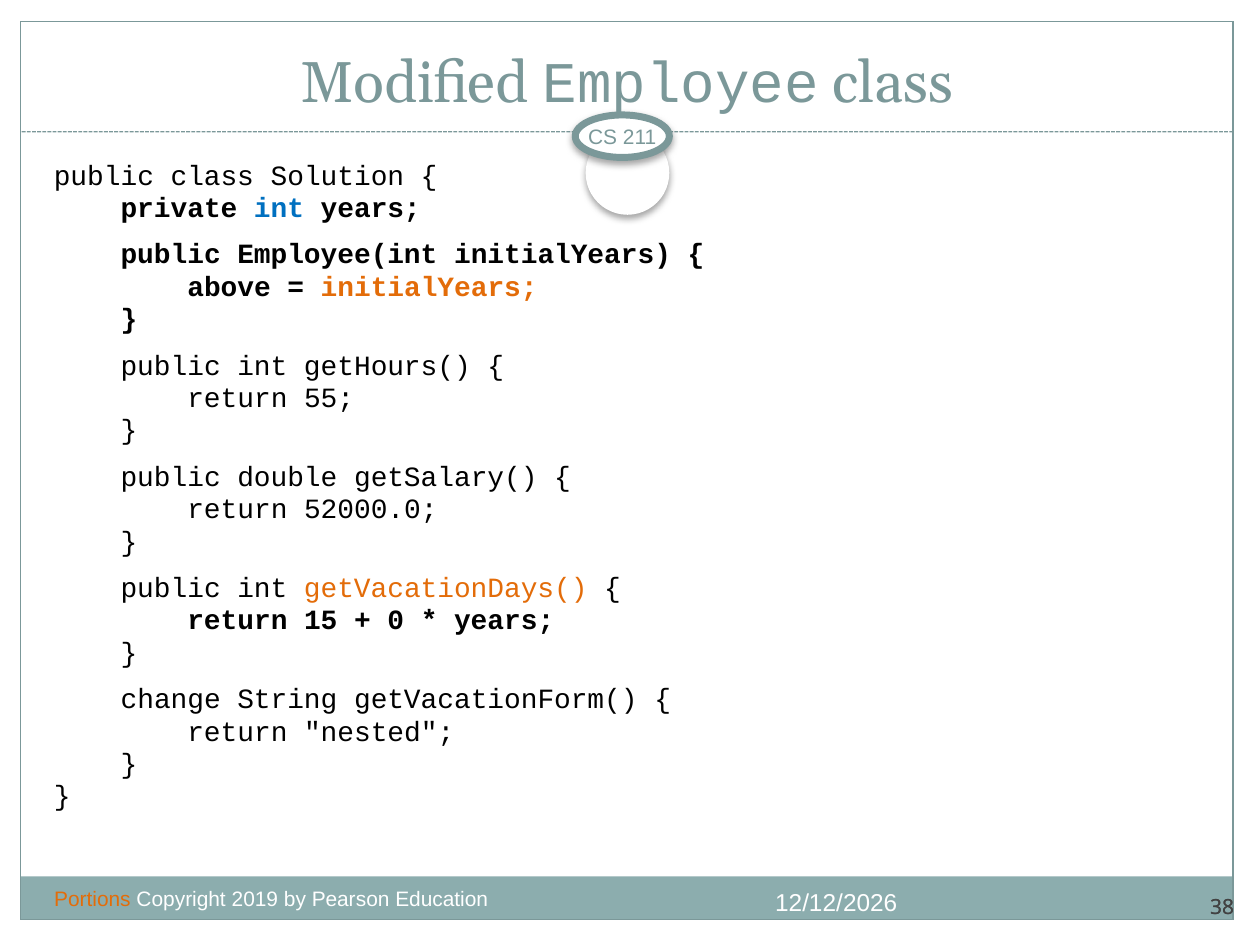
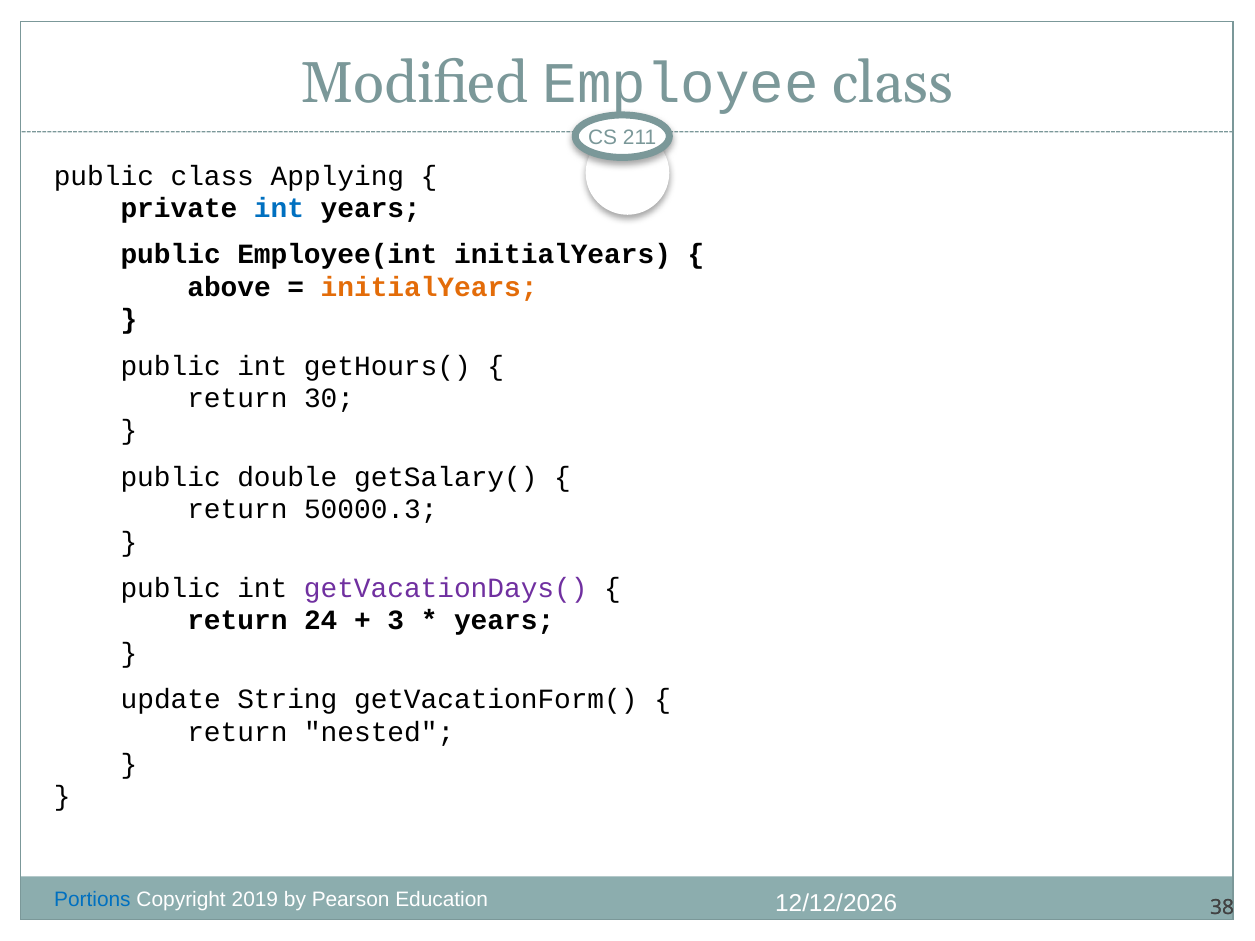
Solution: Solution -> Applying
55: 55 -> 30
52000.0: 52000.0 -> 50000.3
getVacationDays( colour: orange -> purple
15: 15 -> 24
0: 0 -> 3
change: change -> update
Portions colour: orange -> blue
